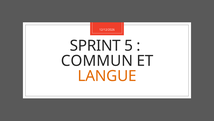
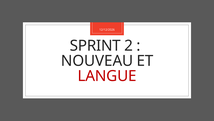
5: 5 -> 2
COMMUN: COMMUN -> NOUVEAU
LANGUE colour: orange -> red
